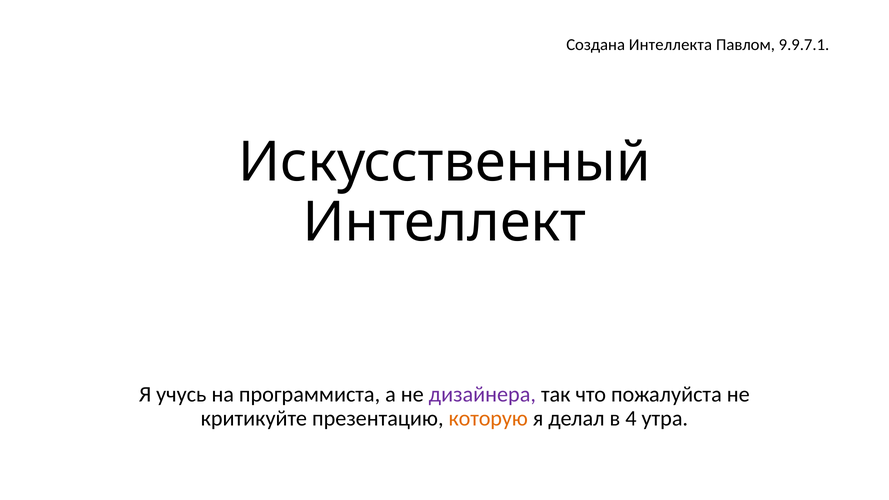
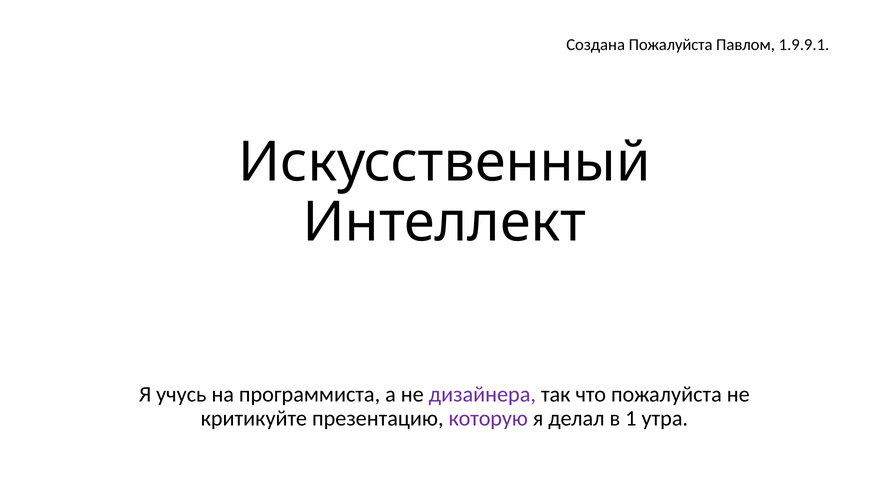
Создана Интеллекта: Интеллекта -> Пожалуйста
9.9.7.1: 9.9.7.1 -> 1.9.9.1
которую colour: orange -> purple
4: 4 -> 1
